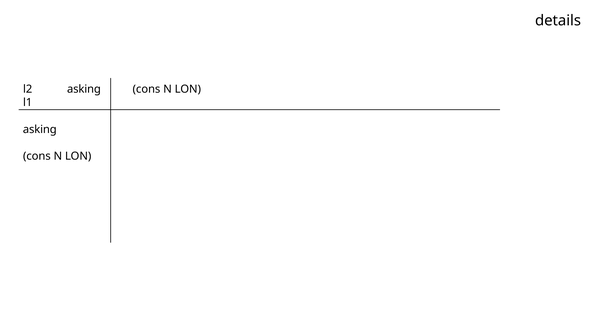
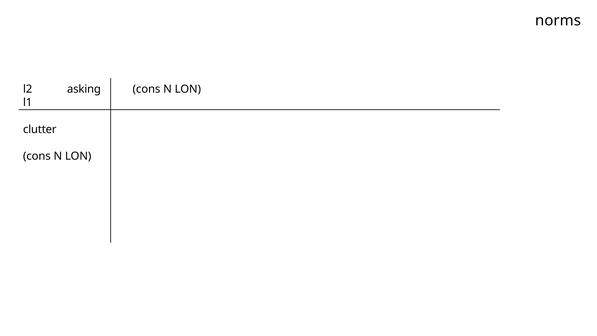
details: details -> norms
asking at (40, 129): asking -> clutter
